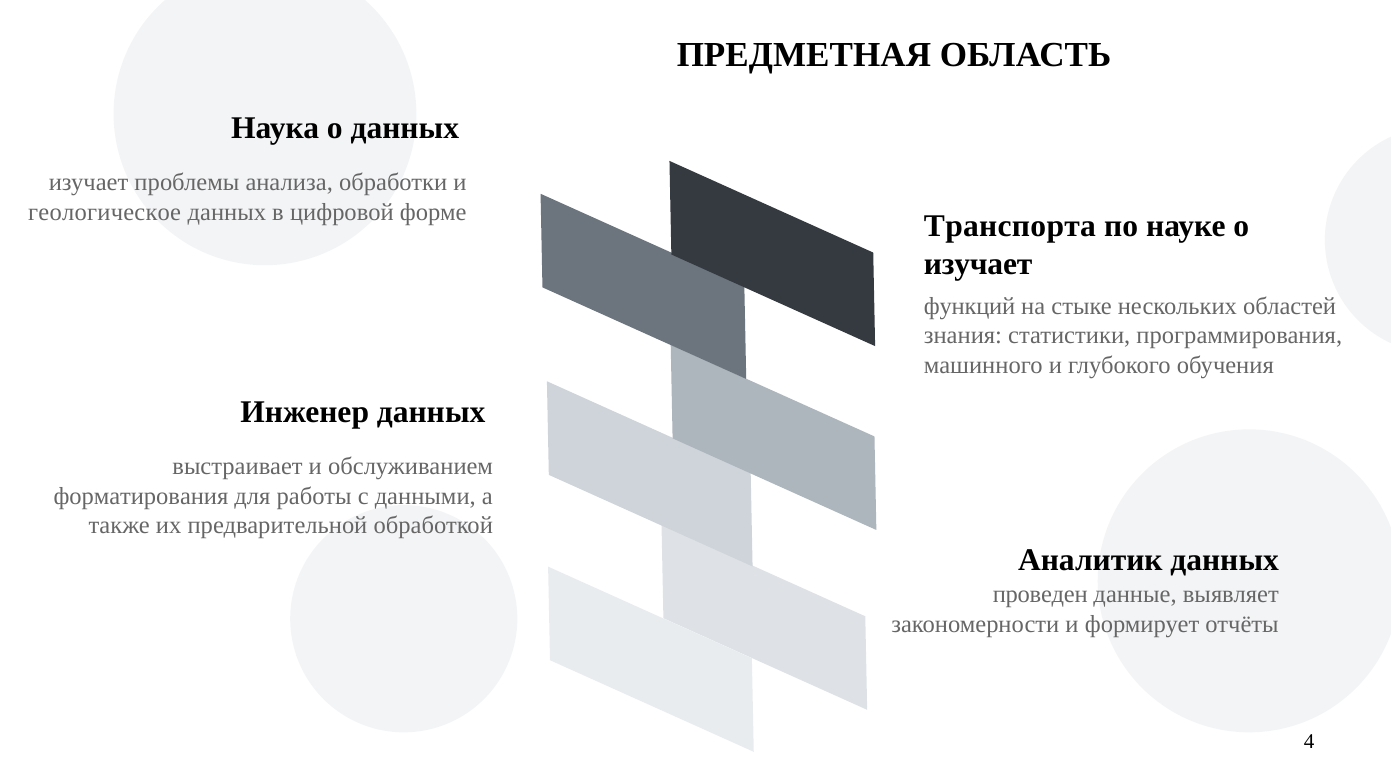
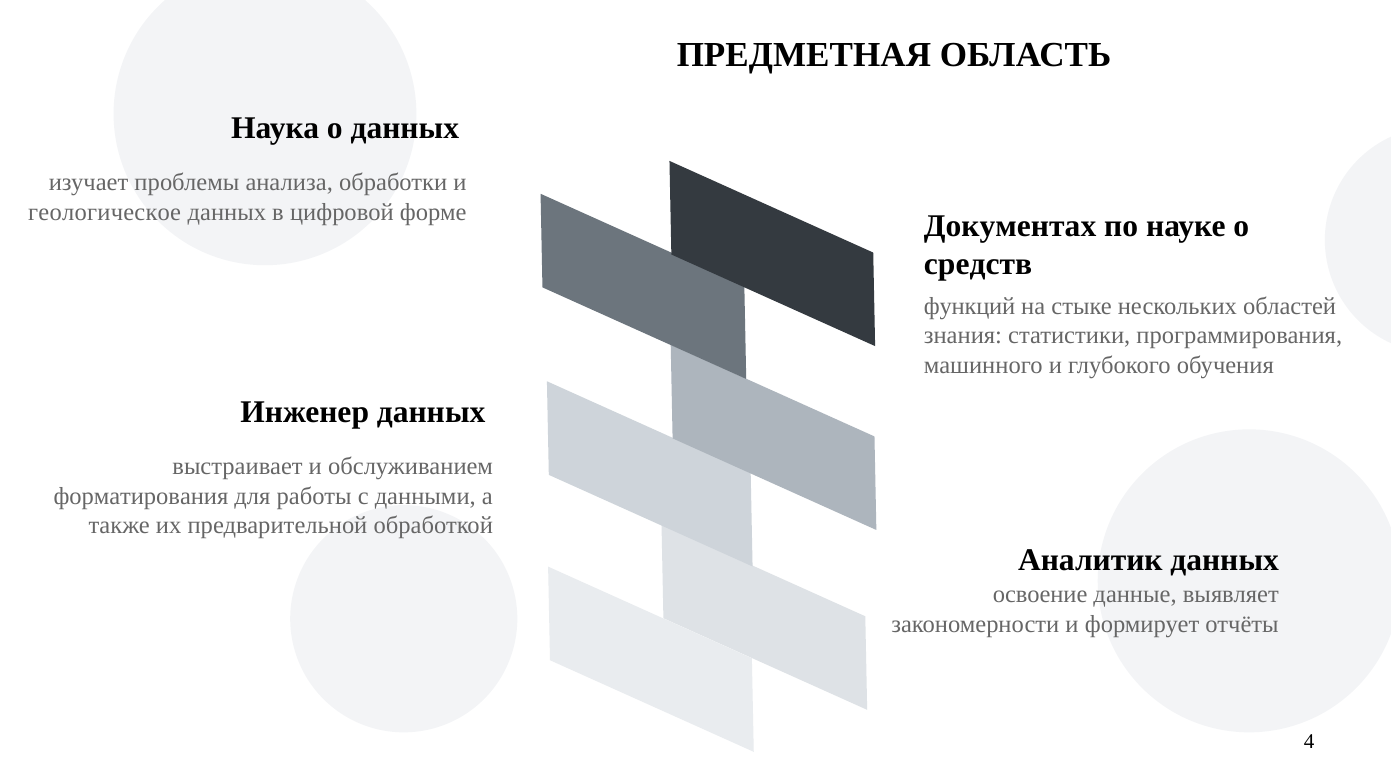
Транспорта: Транспорта -> Документах
изучает at (978, 264): изучает -> средств
проведен: проведен -> освоение
